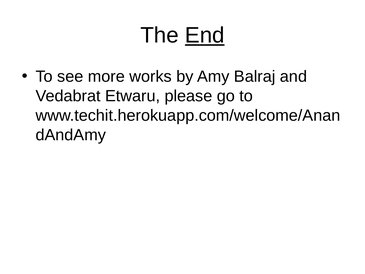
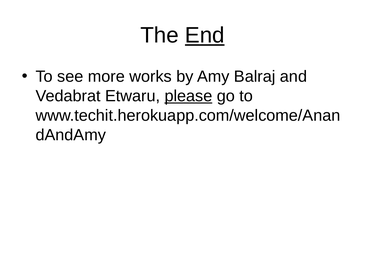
please underline: none -> present
